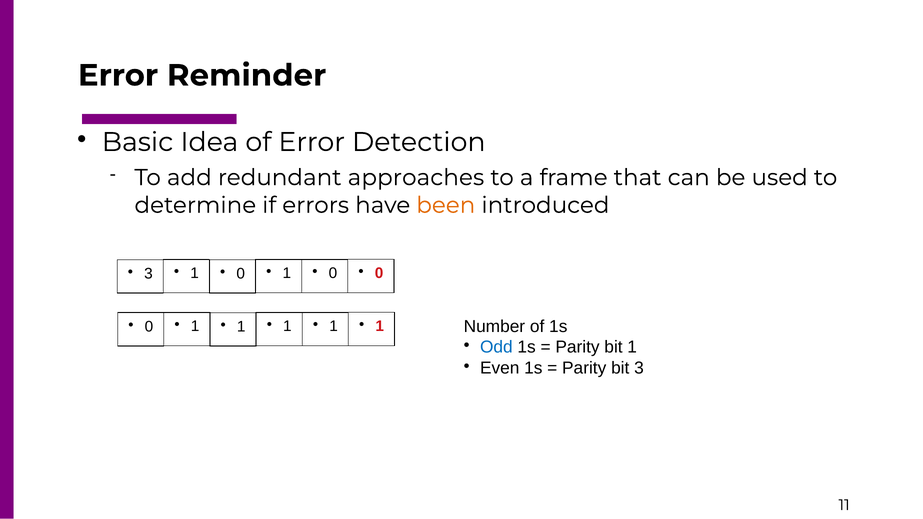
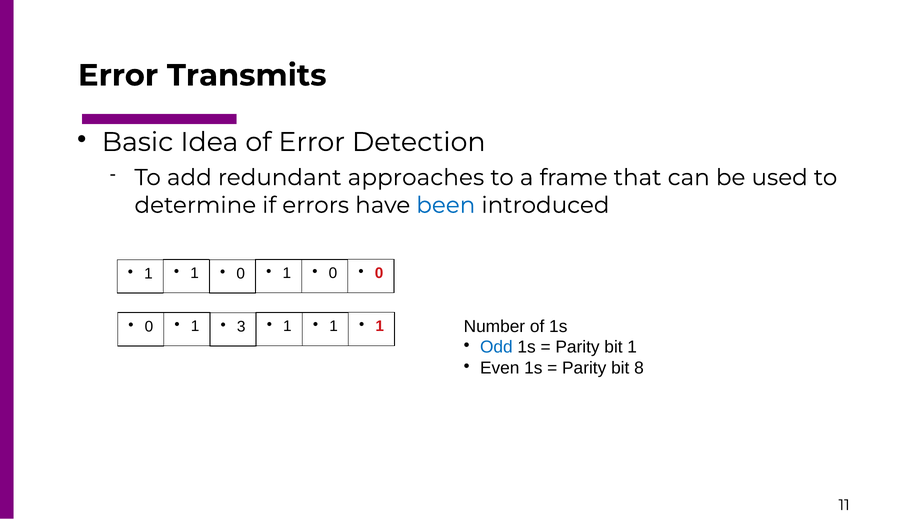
Reminder: Reminder -> Transmits
been colour: orange -> blue
3 at (148, 274): 3 -> 1
1 at (241, 327): 1 -> 3
bit 3: 3 -> 8
